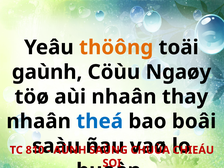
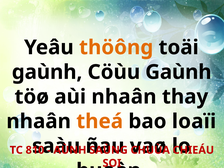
Cöùu Ngaøy: Ngaøy -> Gaùnh
theá colour: blue -> orange
boâi: boâi -> loaïi
